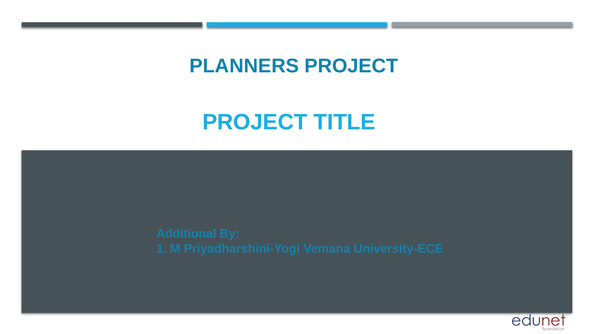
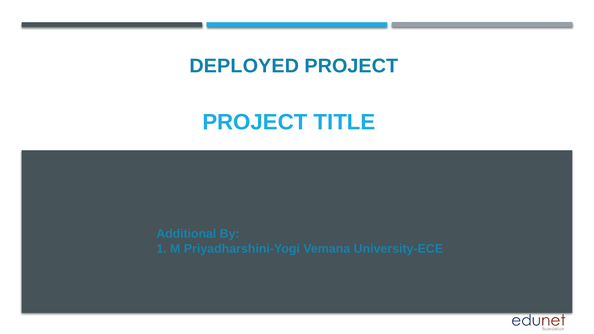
PLANNERS: PLANNERS -> DEPLOYED
